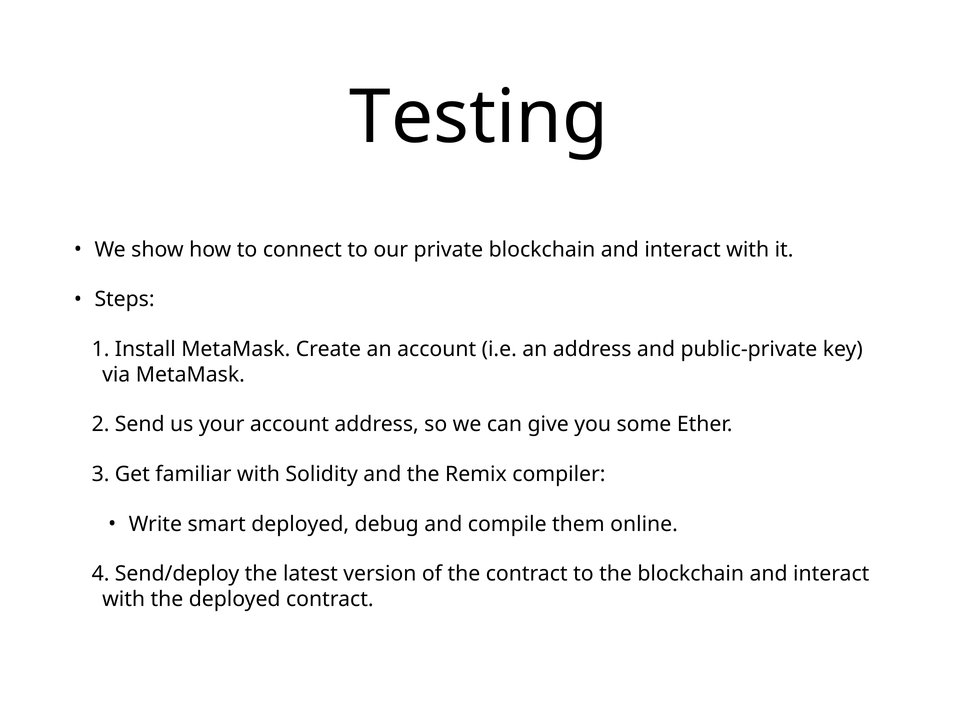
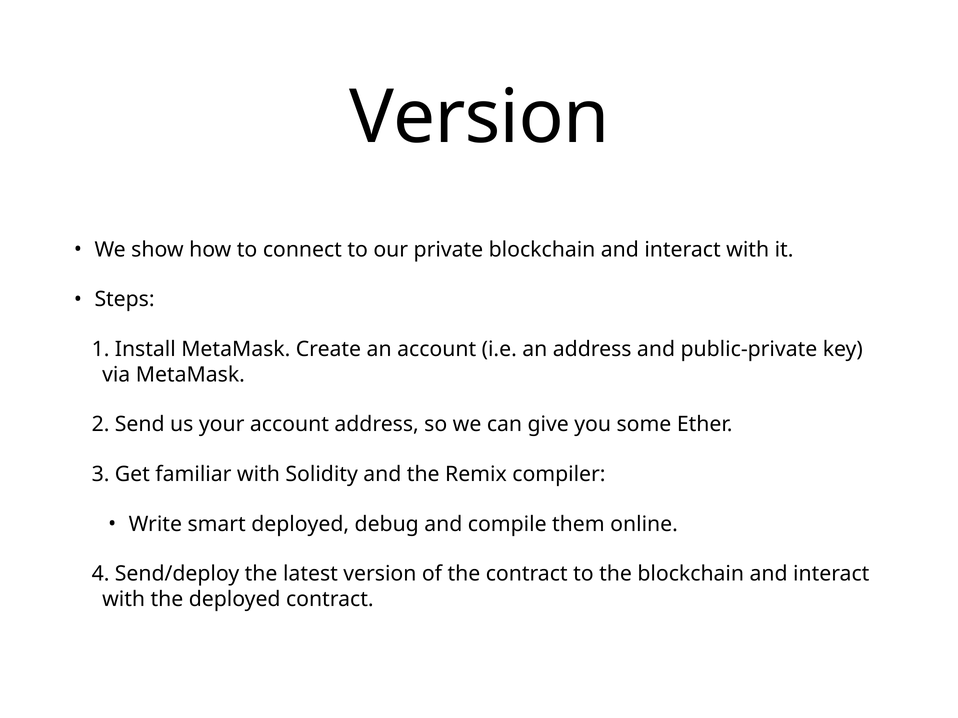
Testing at (479, 117): Testing -> Version
